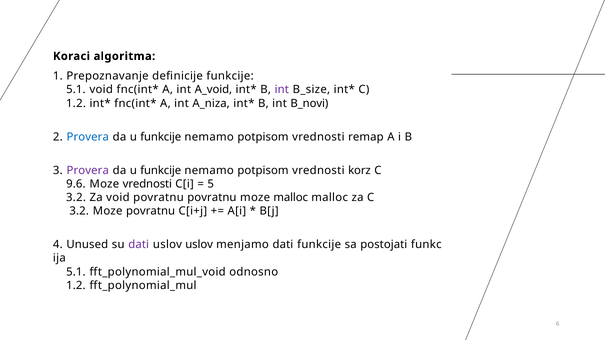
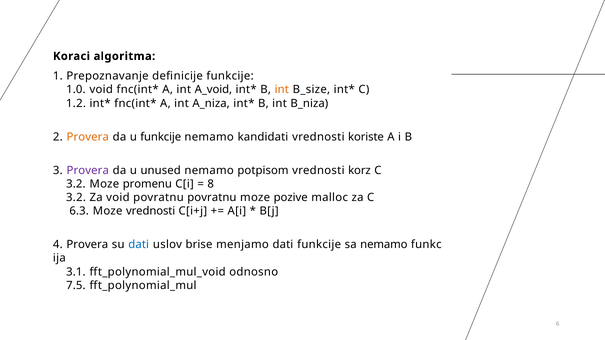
5.1 at (76, 90): 5.1 -> 1.0
int at (282, 90) colour: purple -> orange
B_novi: B_novi -> B_niza
Provera at (88, 137) colour: blue -> orange
potpisom at (263, 137): potpisom -> kandidati
remap: remap -> koriste
funkcije at (161, 170): funkcije -> unused
9.6 at (76, 184): 9.6 -> 3.2
Moze vrednosti: vrednosti -> promenu
5: 5 -> 8
moze malloc: malloc -> pozive
3.2 at (79, 211): 3.2 -> 6.3
Moze povratnu: povratnu -> vrednosti
4 Unused: Unused -> Provera
dati at (139, 245) colour: purple -> blue
uslov uslov: uslov -> brise
sa postojati: postojati -> nemamo
5.1 at (76, 272): 5.1 -> 3.1
1.2 at (76, 286): 1.2 -> 7.5
